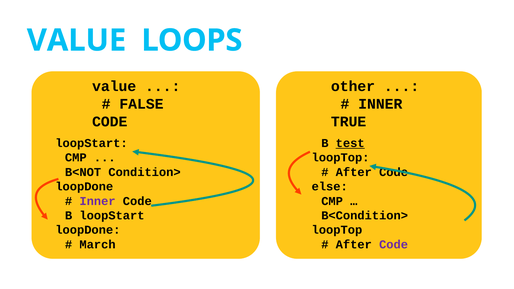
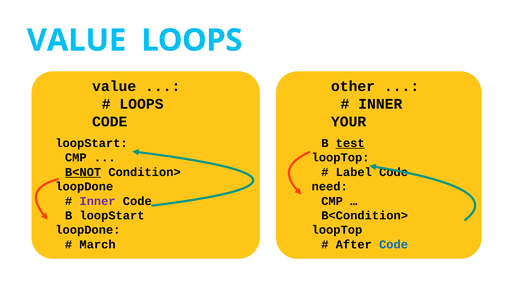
FALSE at (141, 104): FALSE -> LOOPS
TRUE: TRUE -> YOUR
B<NOT underline: none -> present
After at (354, 172): After -> Label
else: else -> need
Code at (394, 245) colour: purple -> blue
